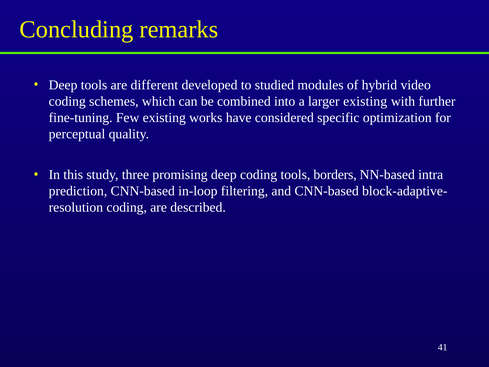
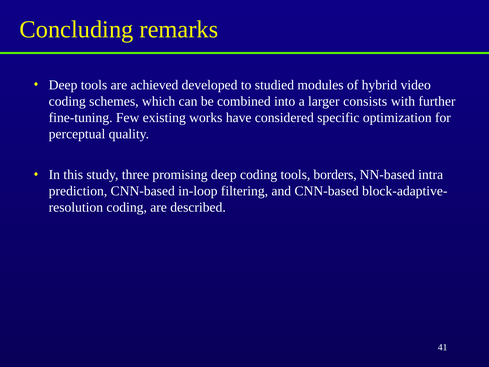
different: different -> achieved
larger existing: existing -> consists
